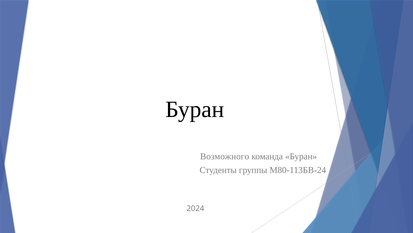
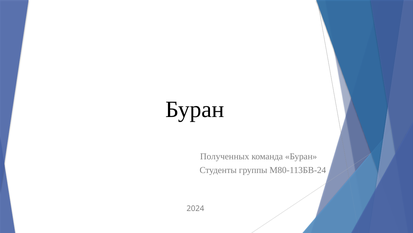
Возможного: Возможного -> Полученных
